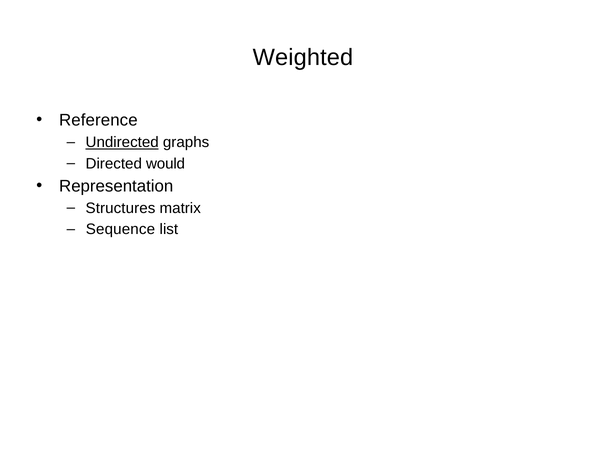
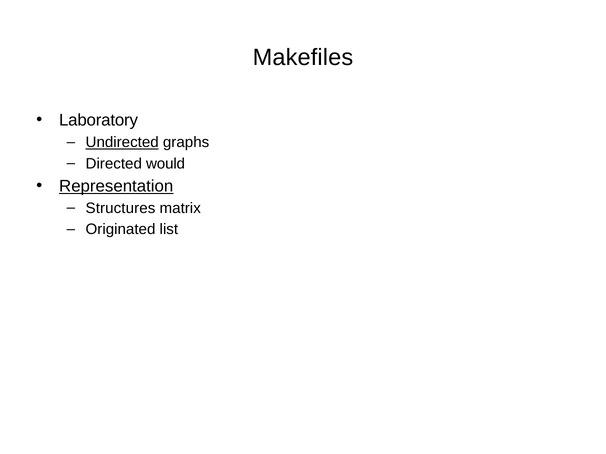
Weighted: Weighted -> Makefiles
Reference: Reference -> Laboratory
Representation underline: none -> present
Sequence: Sequence -> Originated
